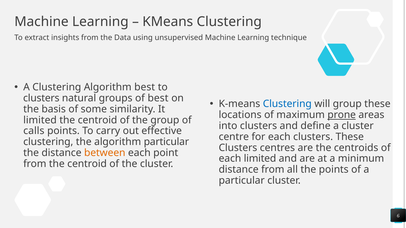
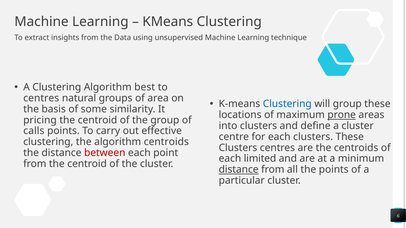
clusters at (41, 98): clusters -> centres
of best: best -> area
limited at (40, 120): limited -> pricing
algorithm particular: particular -> centroids
between colour: orange -> red
distance at (239, 170) underline: none -> present
